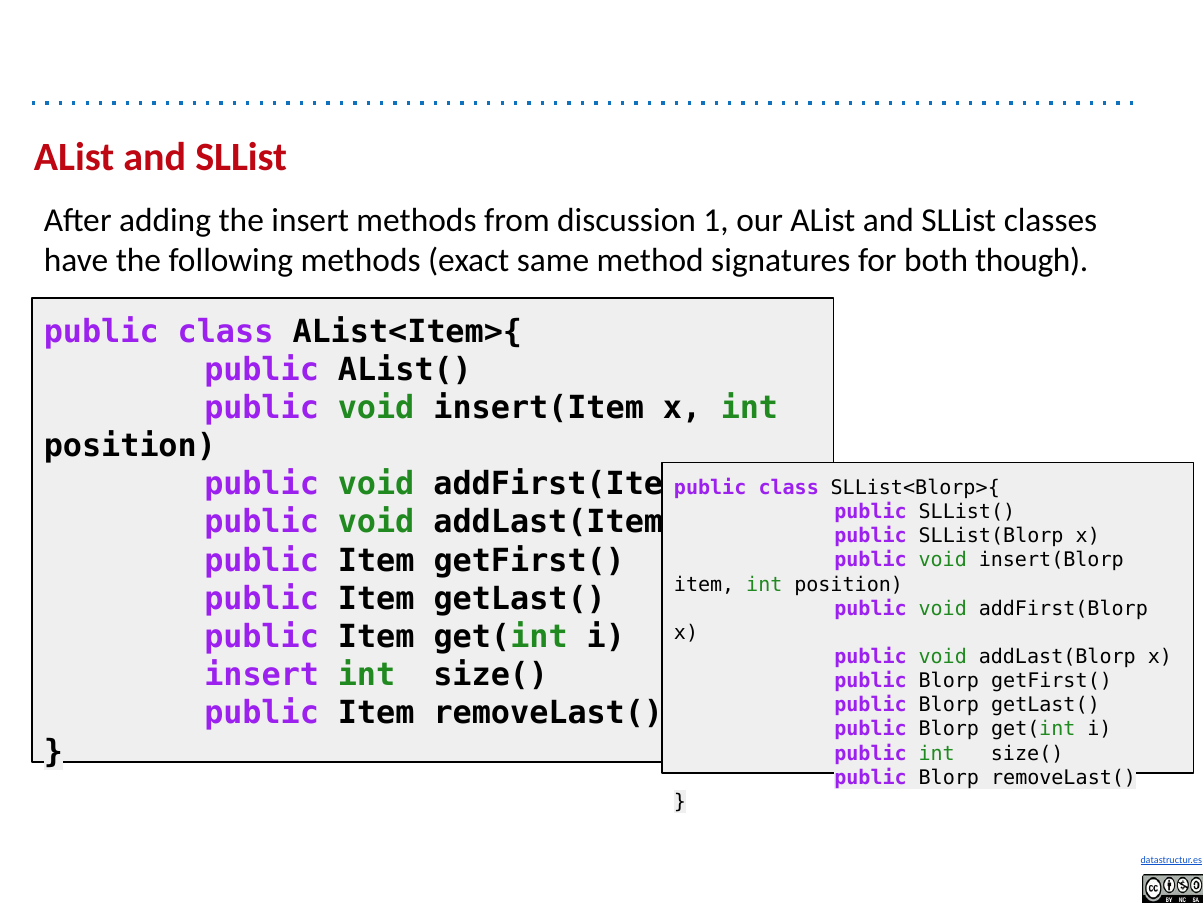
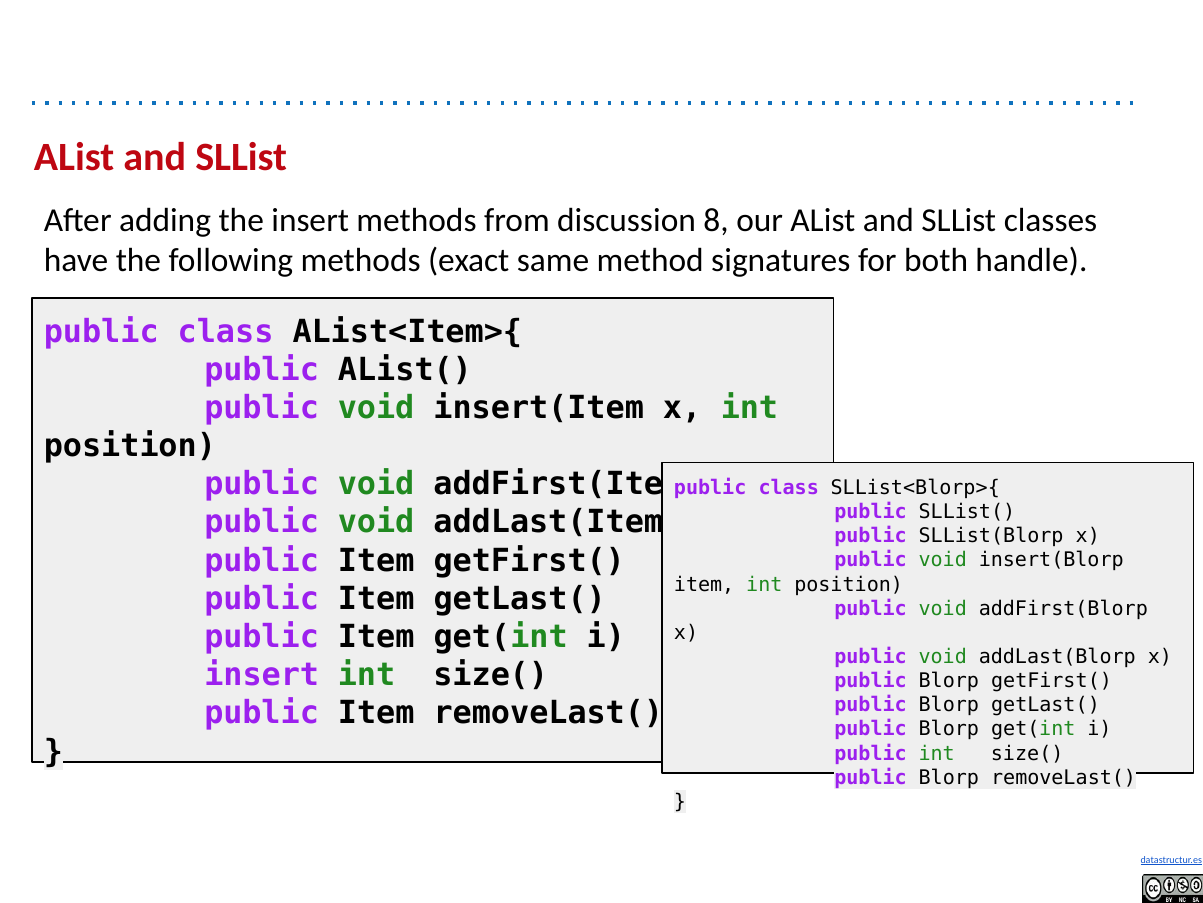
1: 1 -> 8
though: though -> handle
